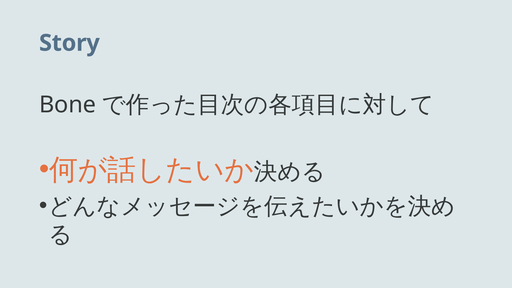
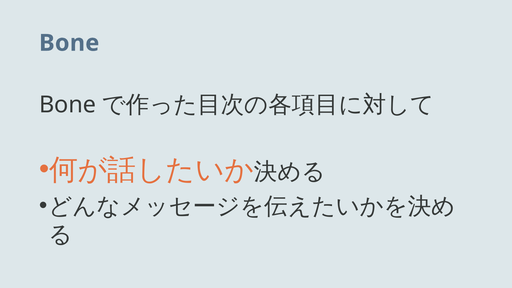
Story at (69, 43): Story -> Bone
